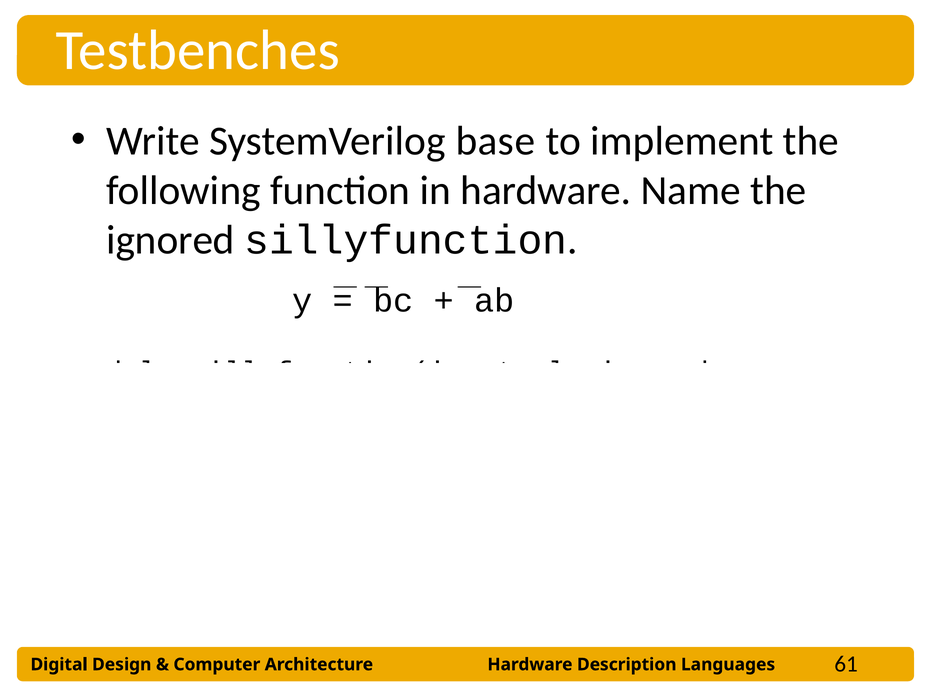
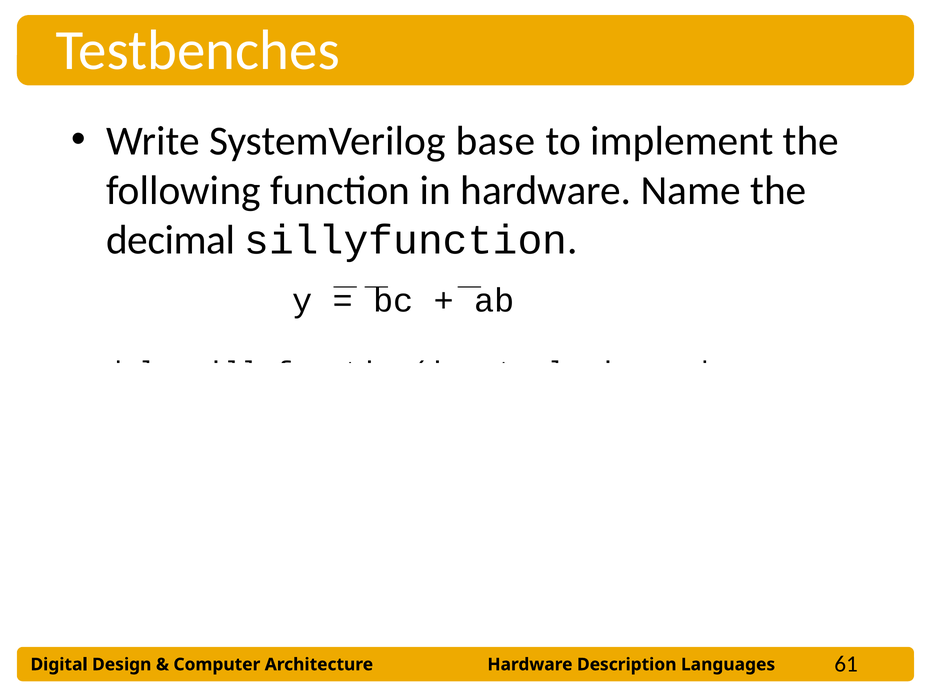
ignored: ignored -> decimal
